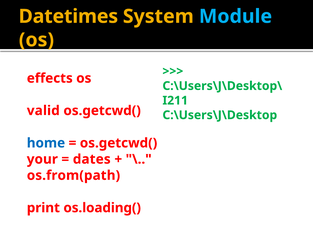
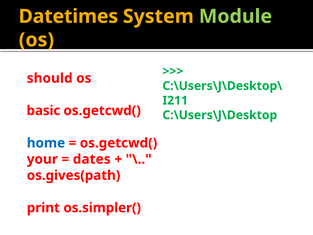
Module colour: light blue -> light green
effects: effects -> should
valid: valid -> basic
os.from(path: os.from(path -> os.gives(path
os.loading(: os.loading( -> os.simpler(
